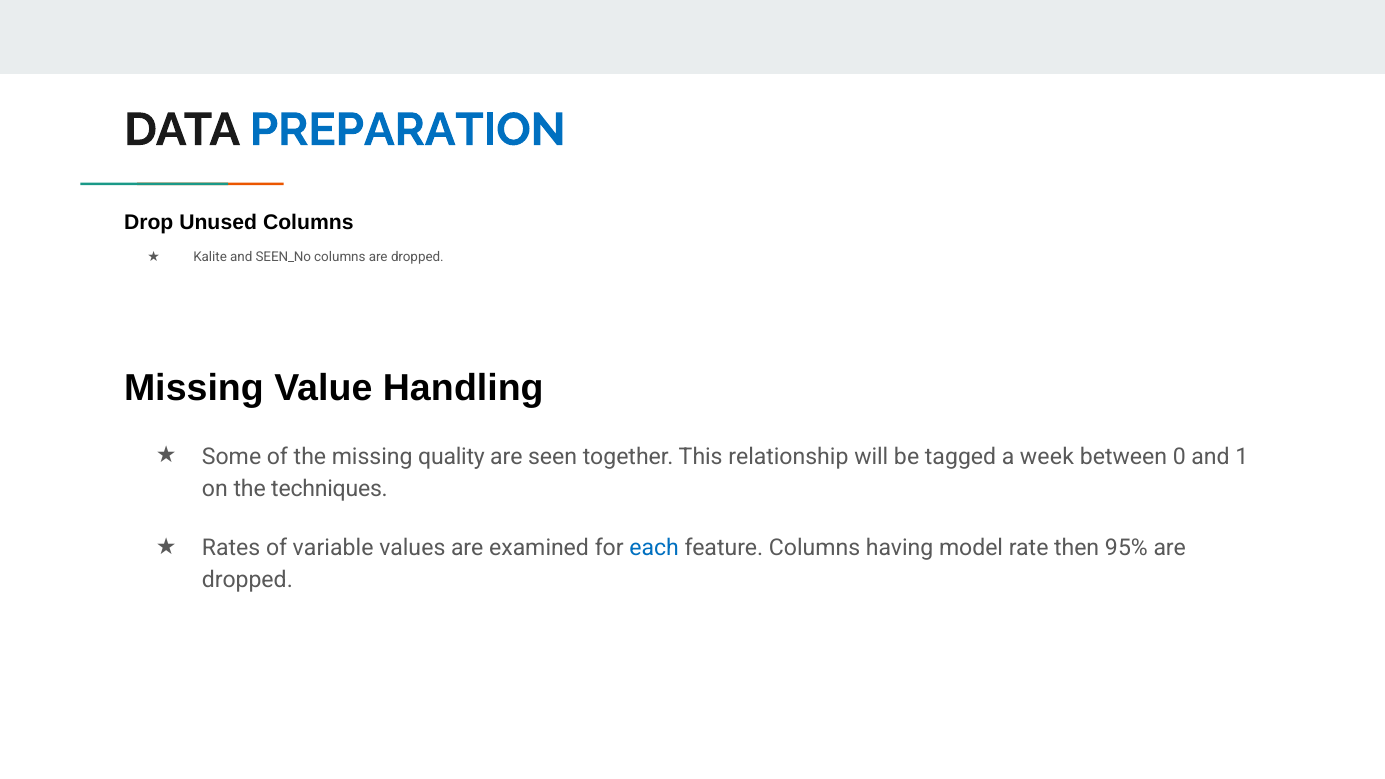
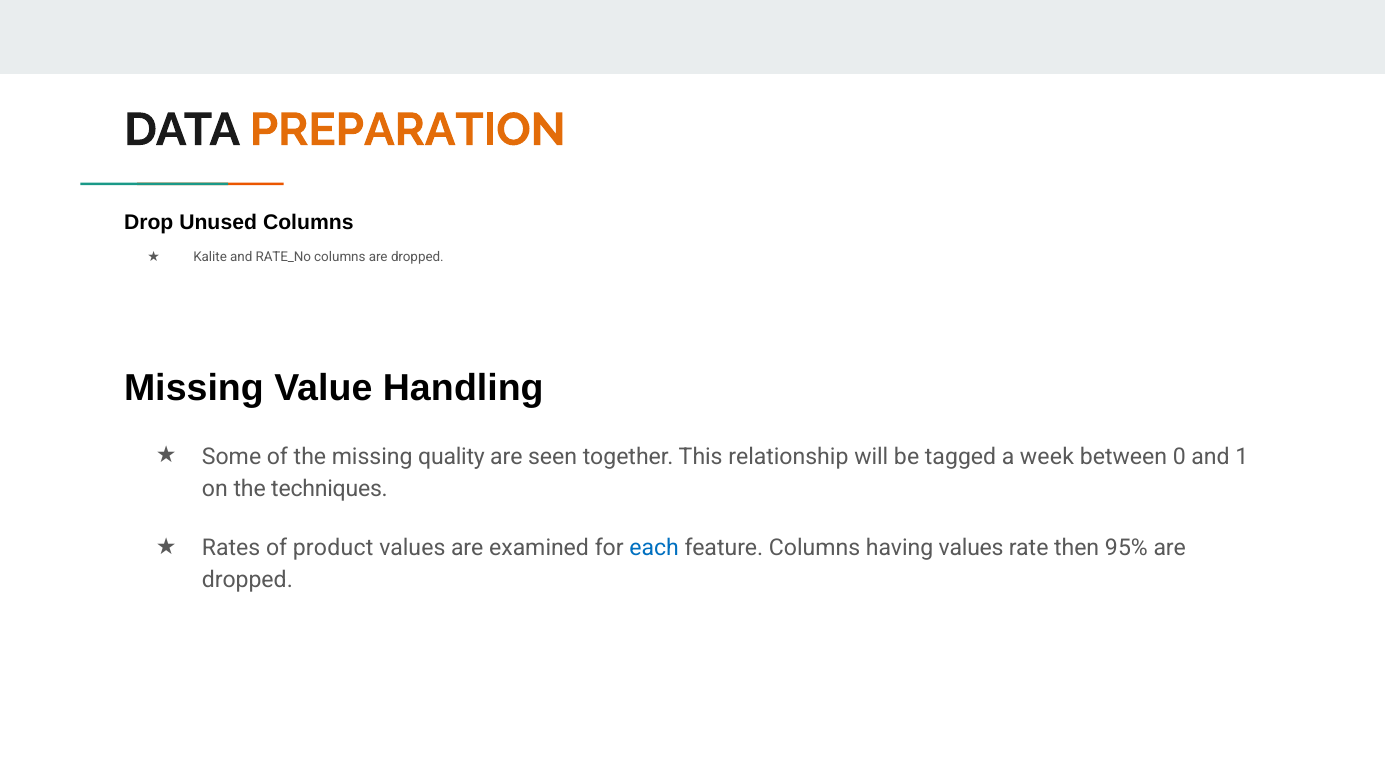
PREPARATION colour: blue -> orange
SEEN_No: SEEN_No -> RATE_No
variable: variable -> product
having model: model -> values
